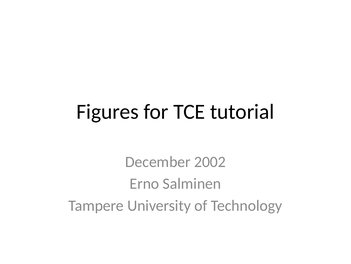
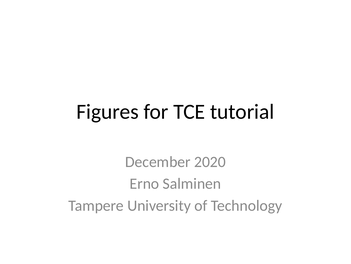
2002: 2002 -> 2020
